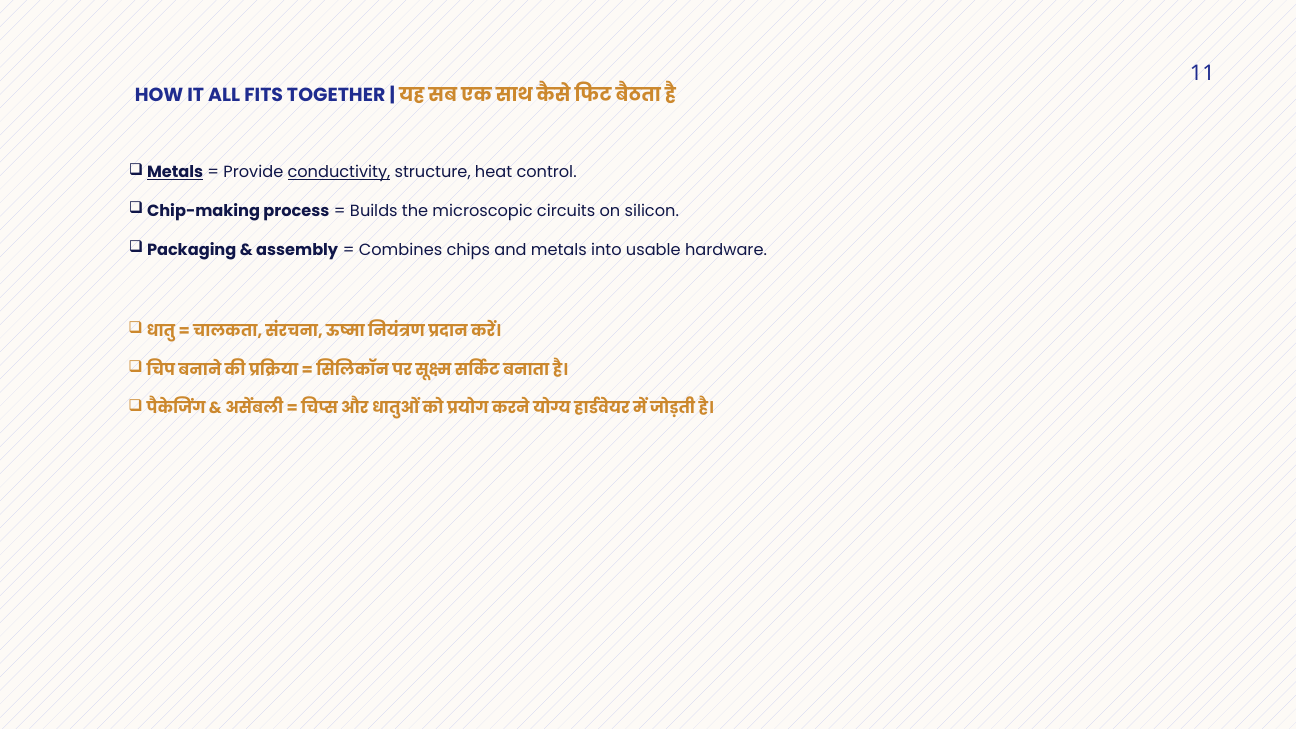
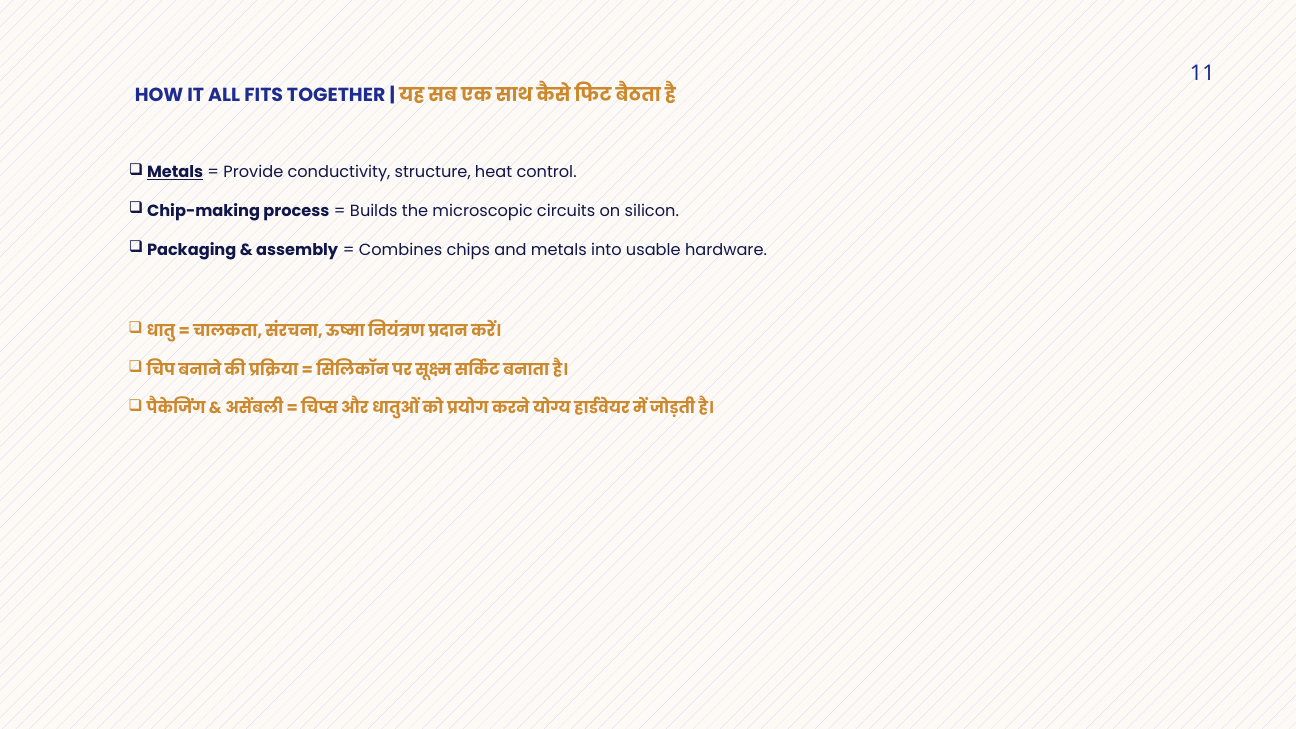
conductivity underline: present -> none
